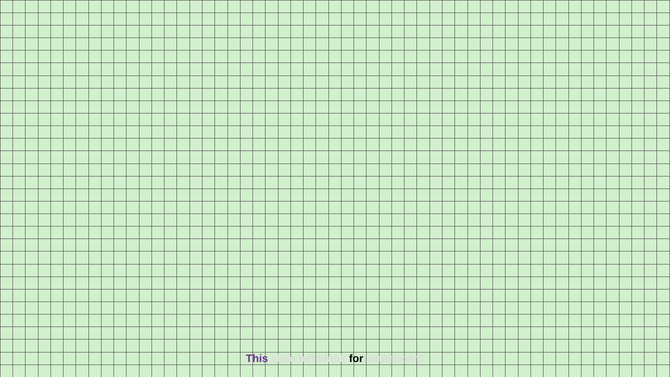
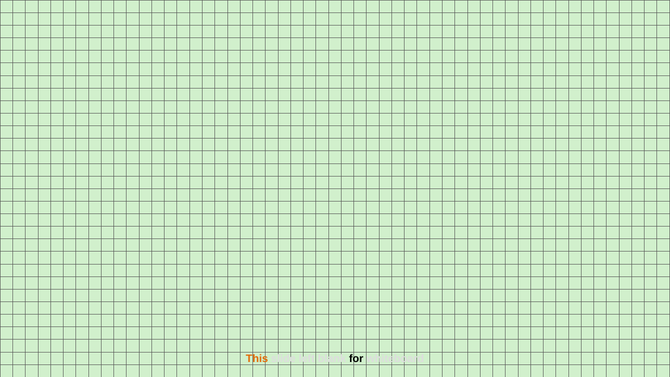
This colour: purple -> orange
